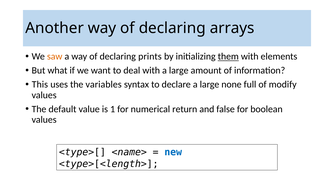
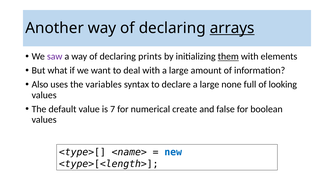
arrays underline: none -> present
saw colour: orange -> purple
This: This -> Also
modify: modify -> looking
1: 1 -> 7
return: return -> create
